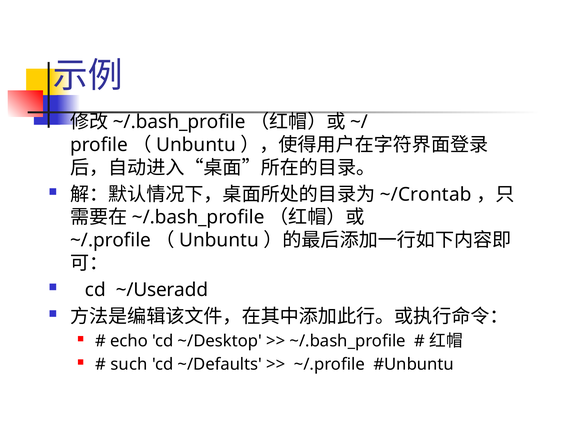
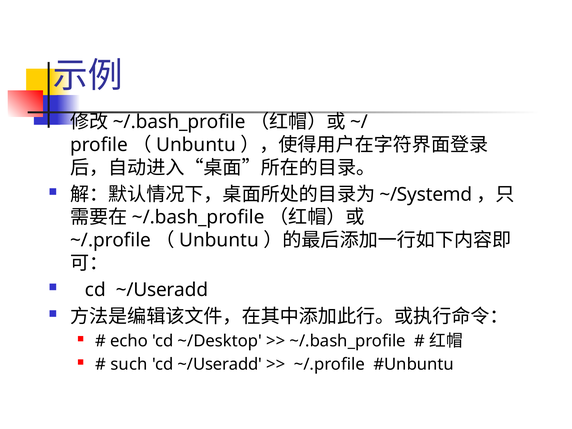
~/Crontab: ~/Crontab -> ~/Systemd
~/Defaults at (220, 364): ~/Defaults -> ~/Useradd
